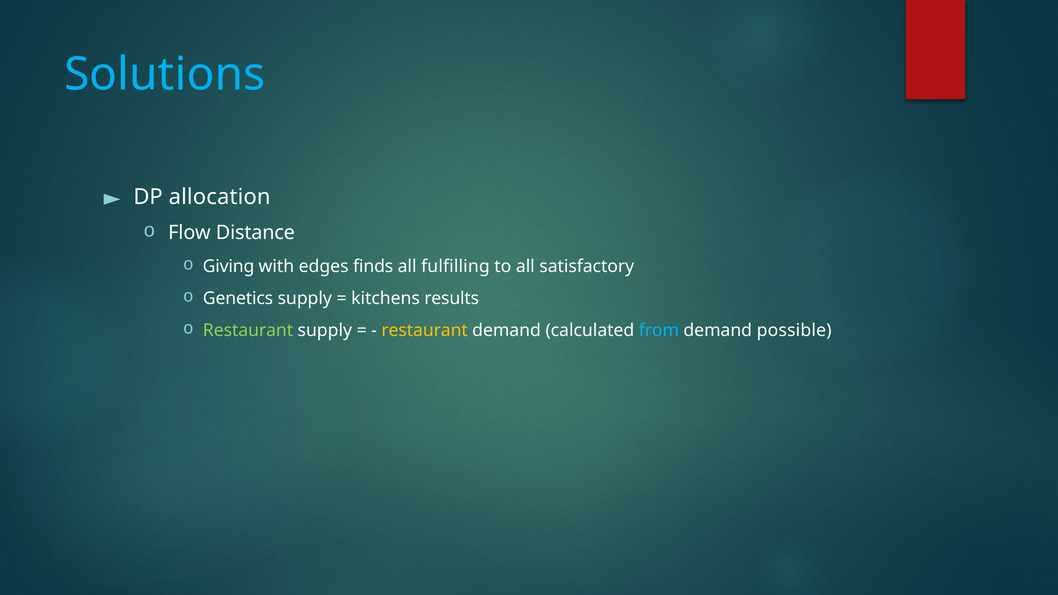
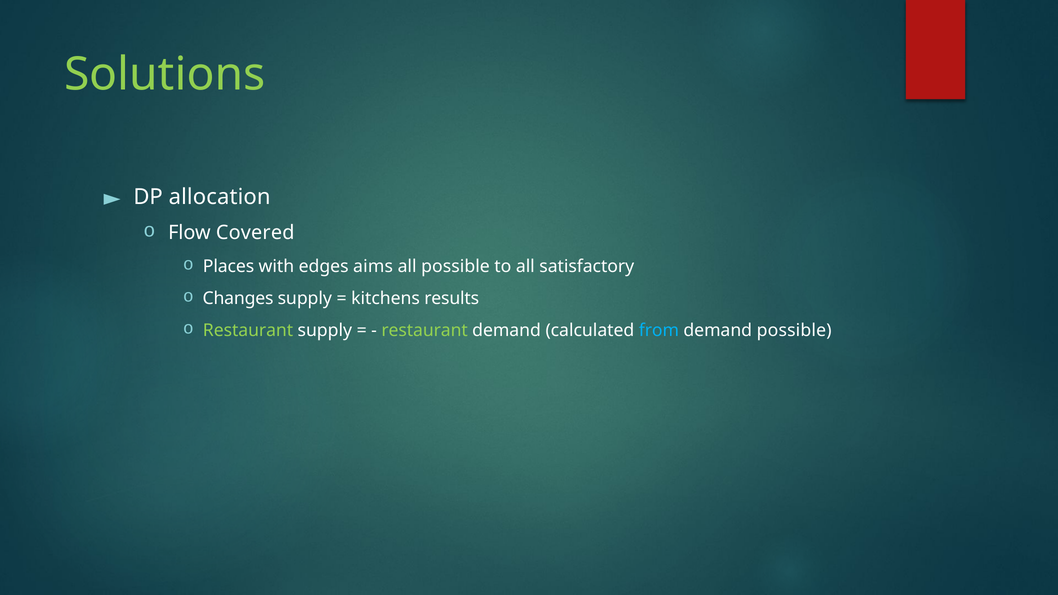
Solutions colour: light blue -> light green
Distance: Distance -> Covered
Giving: Giving -> Places
finds: finds -> aims
all fulfilling: fulfilling -> possible
Genetics: Genetics -> Changes
restaurant at (425, 331) colour: yellow -> light green
